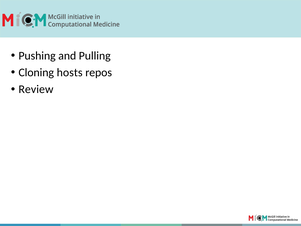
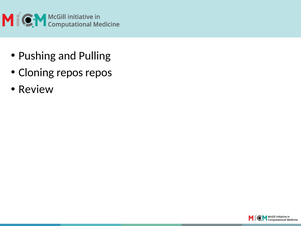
Cloning hosts: hosts -> repos
